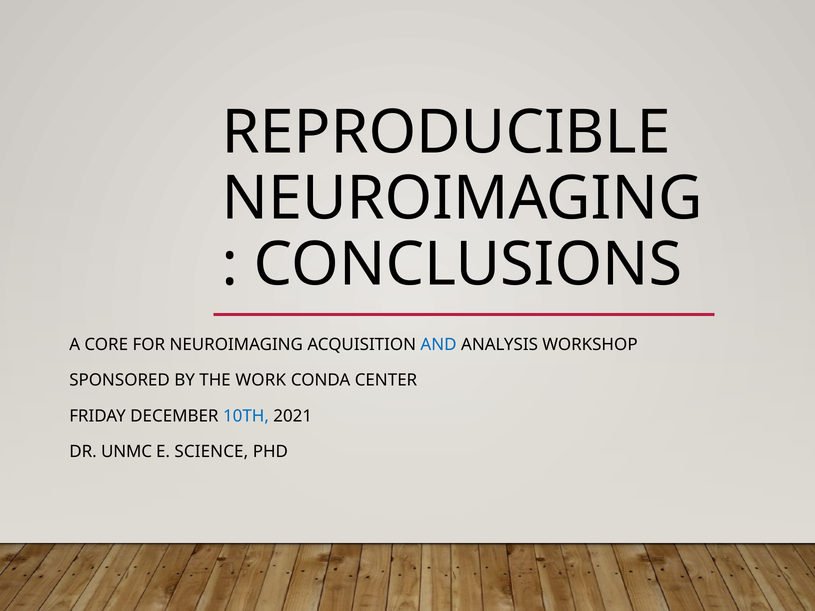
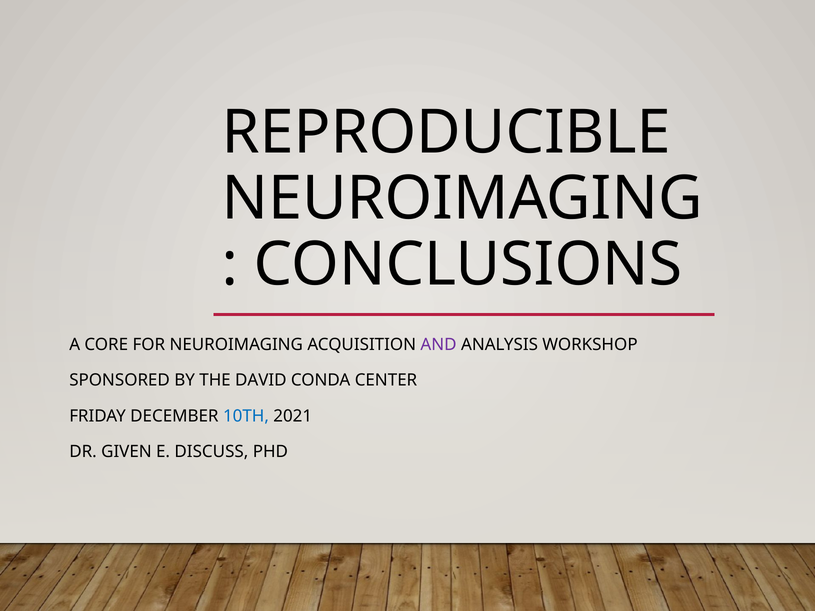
AND colour: blue -> purple
WORK: WORK -> DAVID
UNMC: UNMC -> GIVEN
SCIENCE: SCIENCE -> DISCUSS
